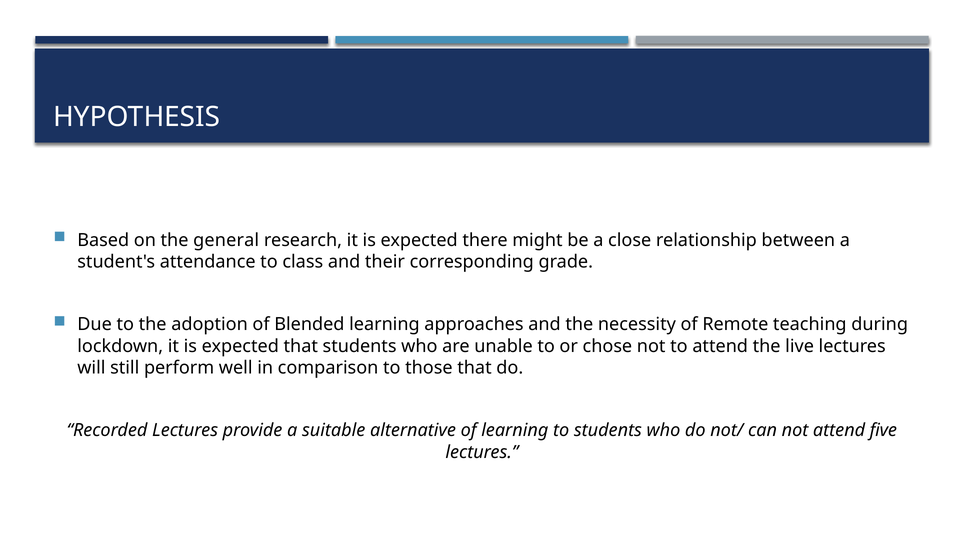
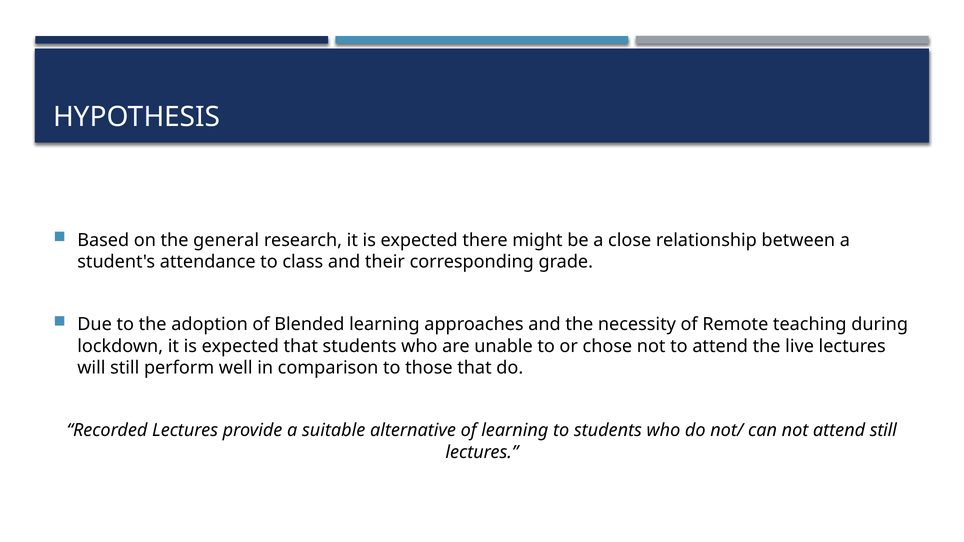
attend five: five -> still
